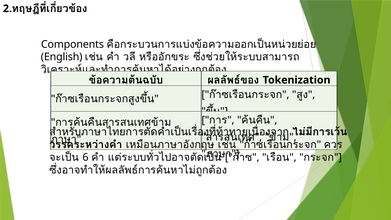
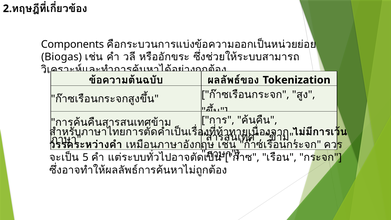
English: English -> Biogas
6: 6 -> 5
